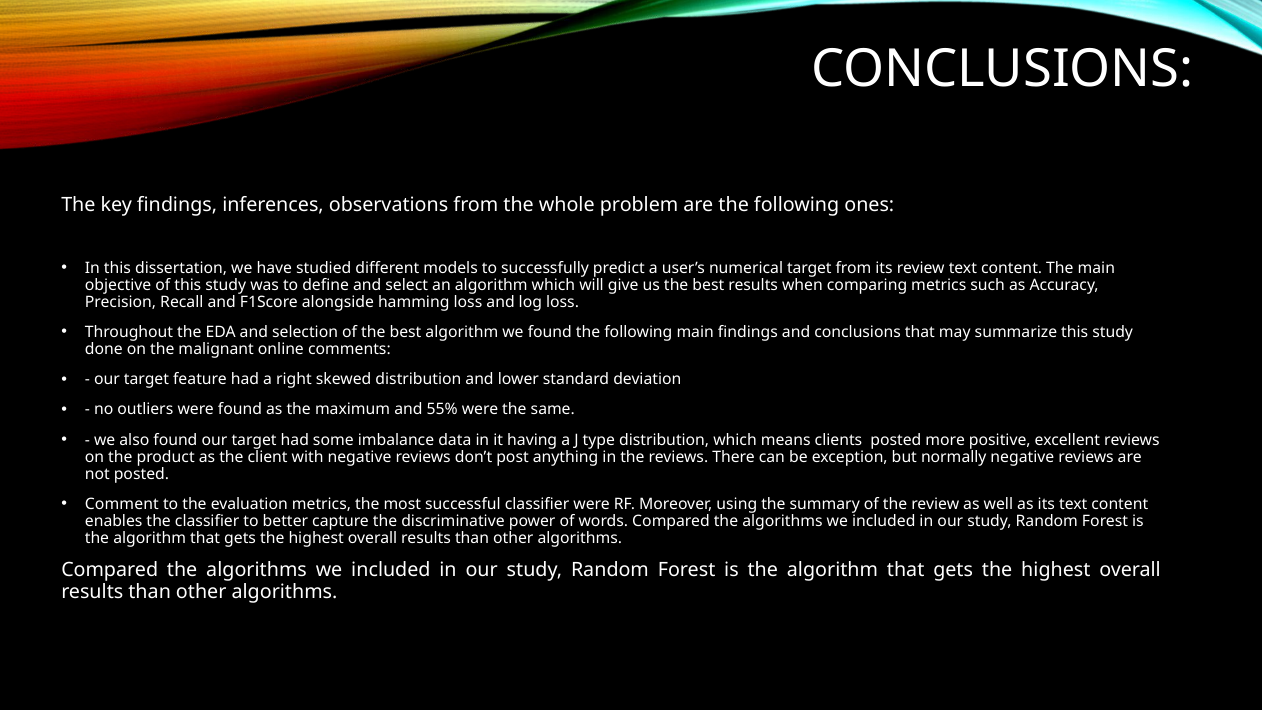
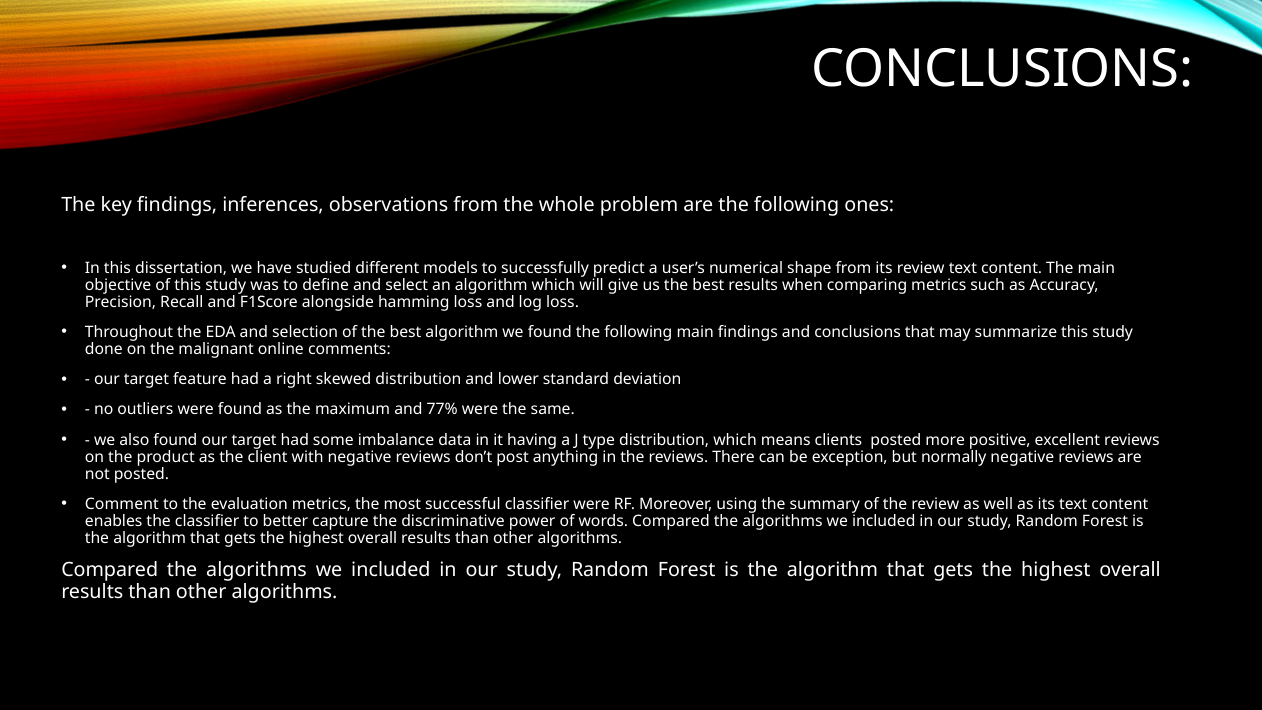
numerical target: target -> shape
55%: 55% -> 77%
